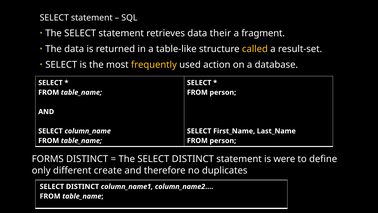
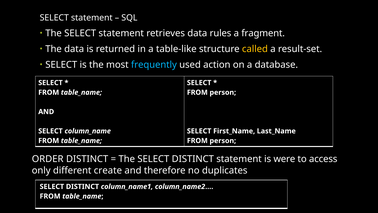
their: their -> rules
frequently colour: yellow -> light blue
FORMS: FORMS -> ORDER
define: define -> access
